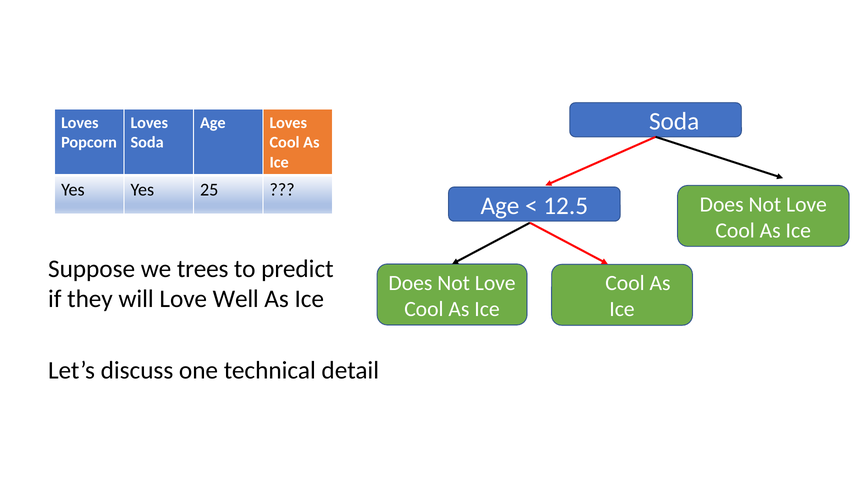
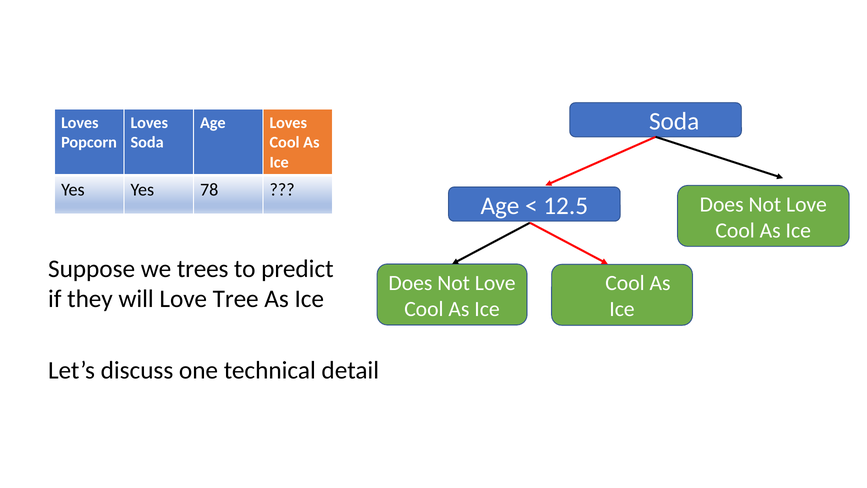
25: 25 -> 78
Well: Well -> Tree
